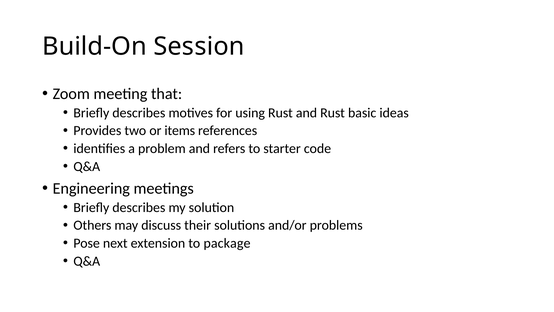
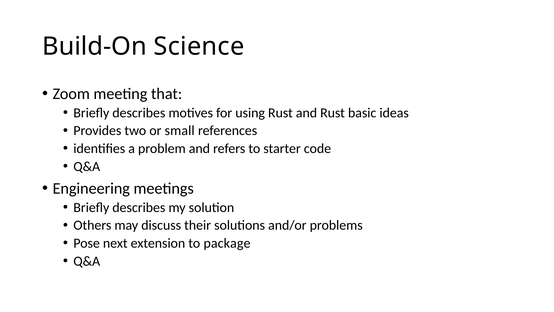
Session: Session -> Science
items: items -> small
